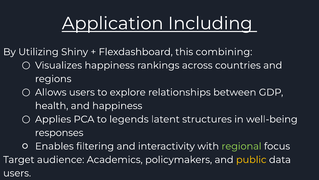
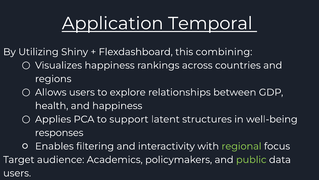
Including: Including -> Temporal
legends: legends -> support
public colour: yellow -> light green
